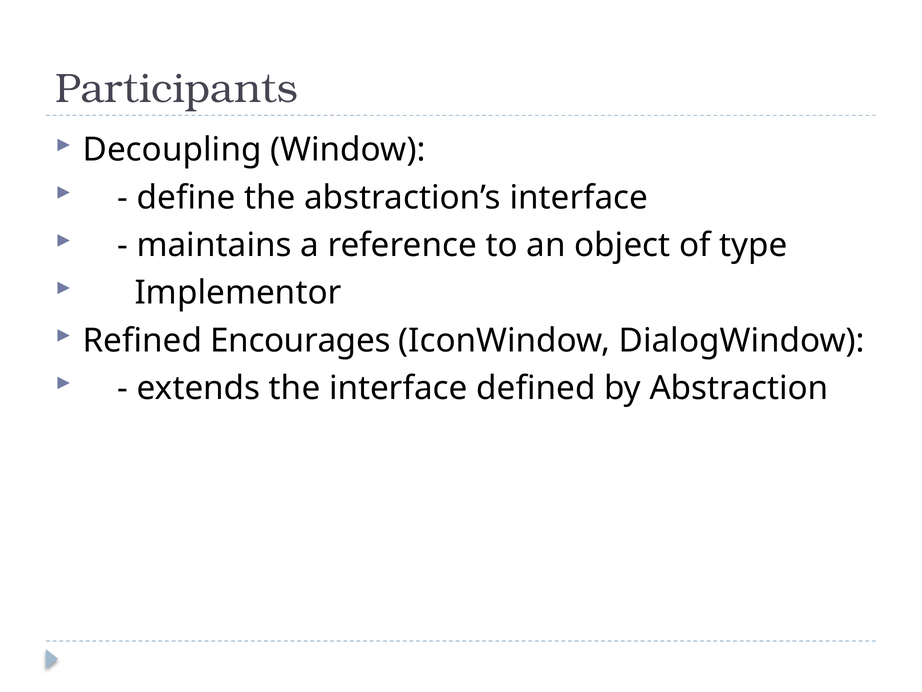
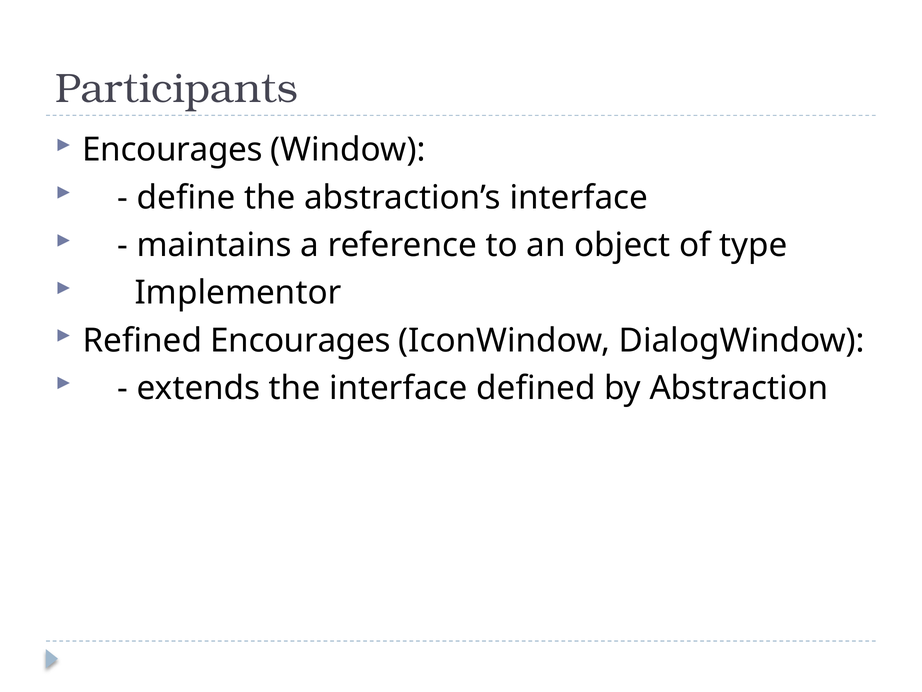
Decoupling at (172, 150): Decoupling -> Encourages
